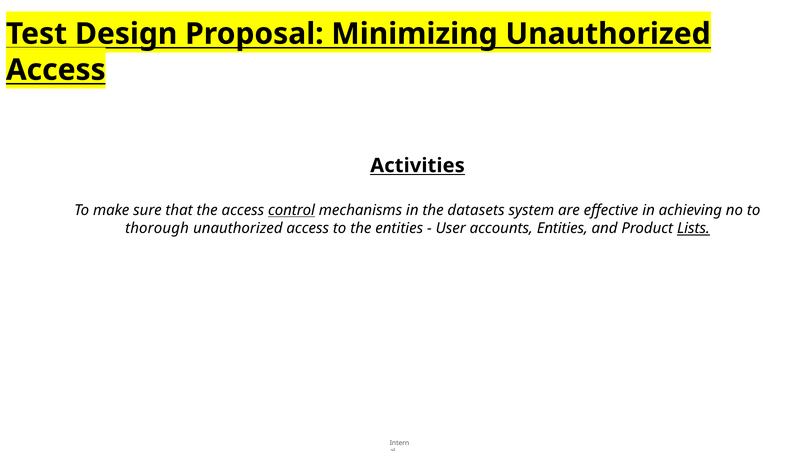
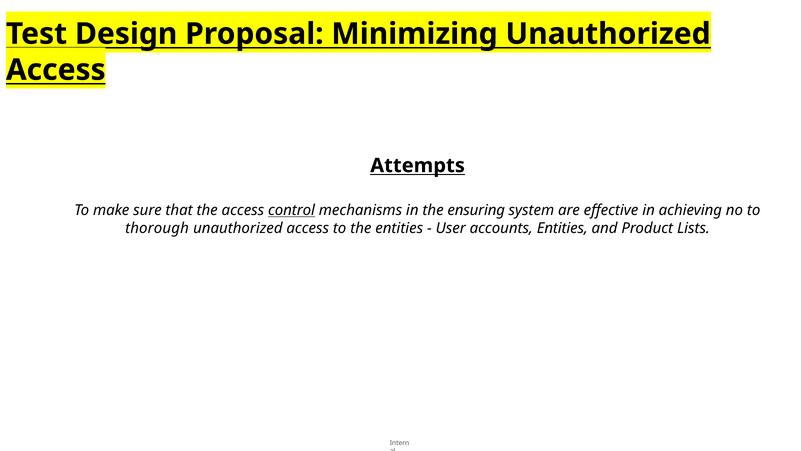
Activities: Activities -> Attempts
datasets: datasets -> ensuring
Lists underline: present -> none
